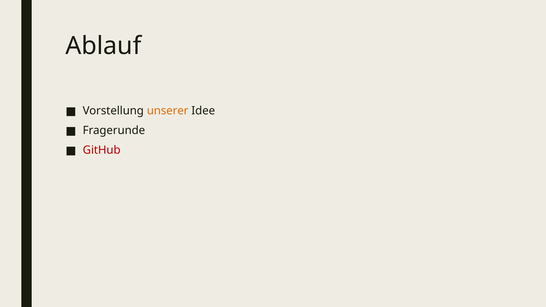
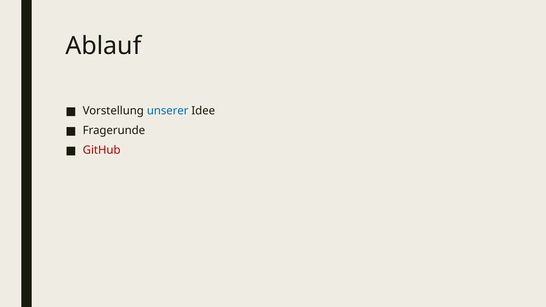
unserer colour: orange -> blue
